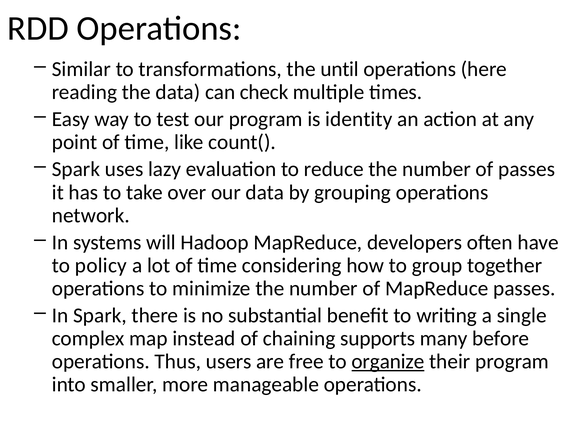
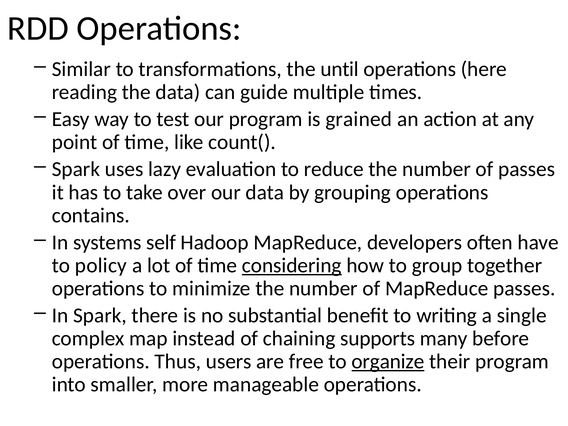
check: check -> guide
identity: identity -> grained
network: network -> contains
will: will -> self
considering underline: none -> present
